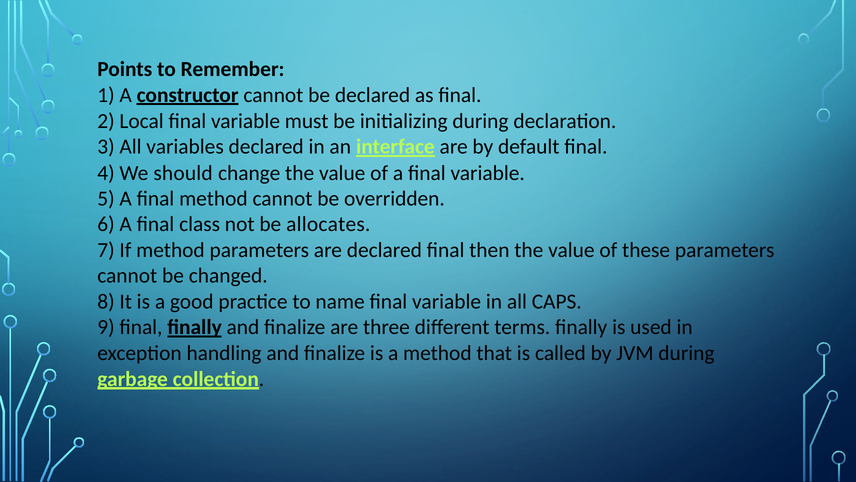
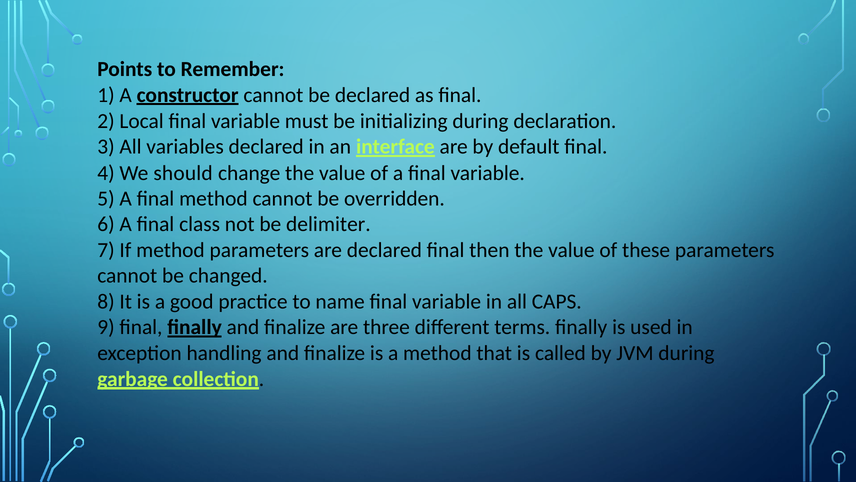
allocates: allocates -> delimiter
